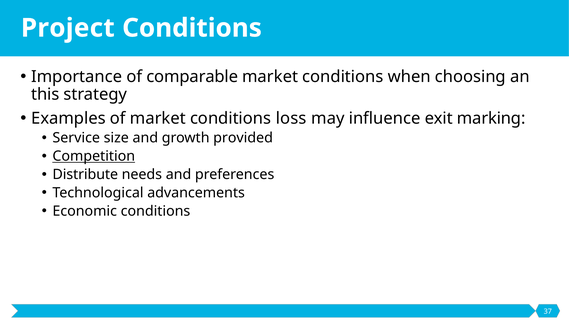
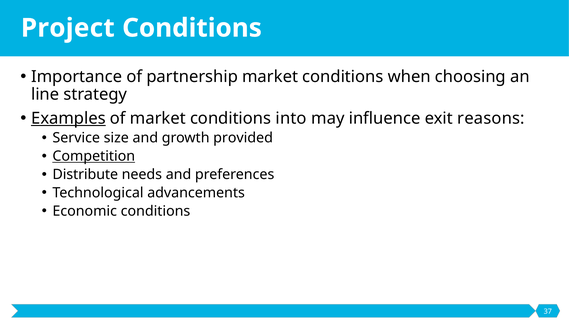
comparable: comparable -> partnership
this: this -> line
Examples underline: none -> present
loss: loss -> into
marking: marking -> reasons
